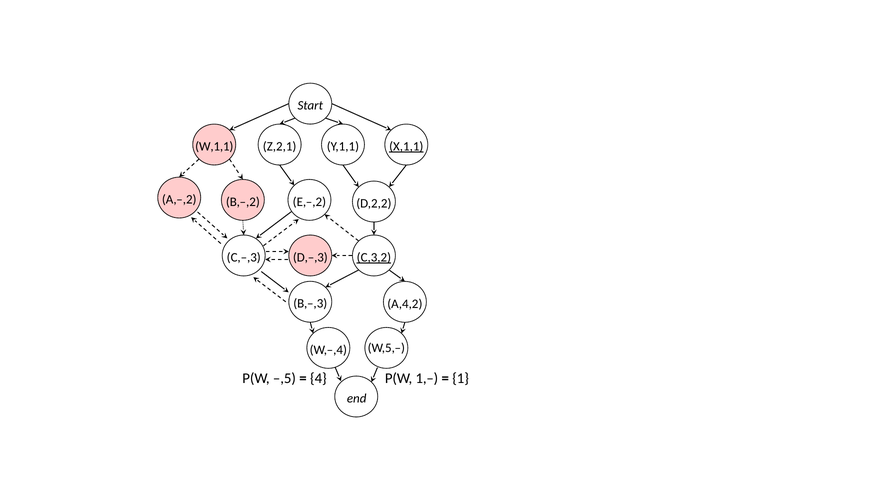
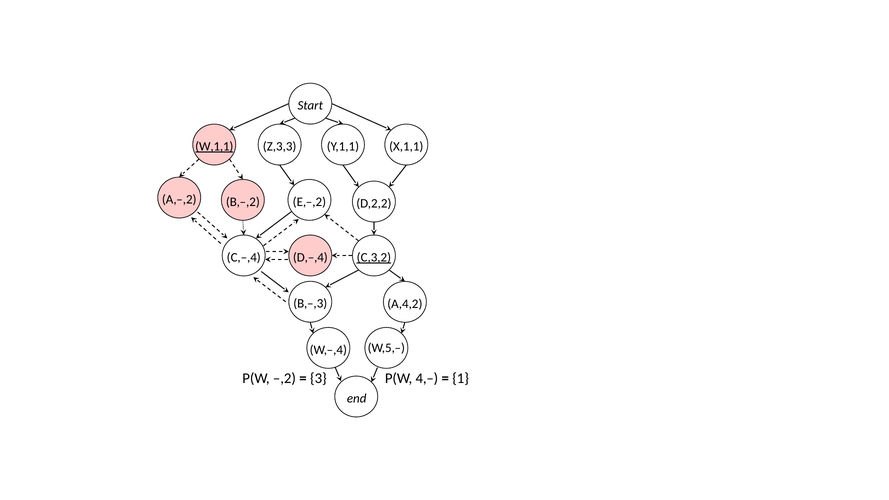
W,1,1 underline: none -> present
Z,2,1: Z,2,1 -> Z,3,3
X,1,1 underline: present -> none
C,–,3: C,–,3 -> C,–,4
D,–,3: D,–,3 -> D,–,4
–,5: –,5 -> –,2
4: 4 -> 3
1,–: 1,– -> 4,–
